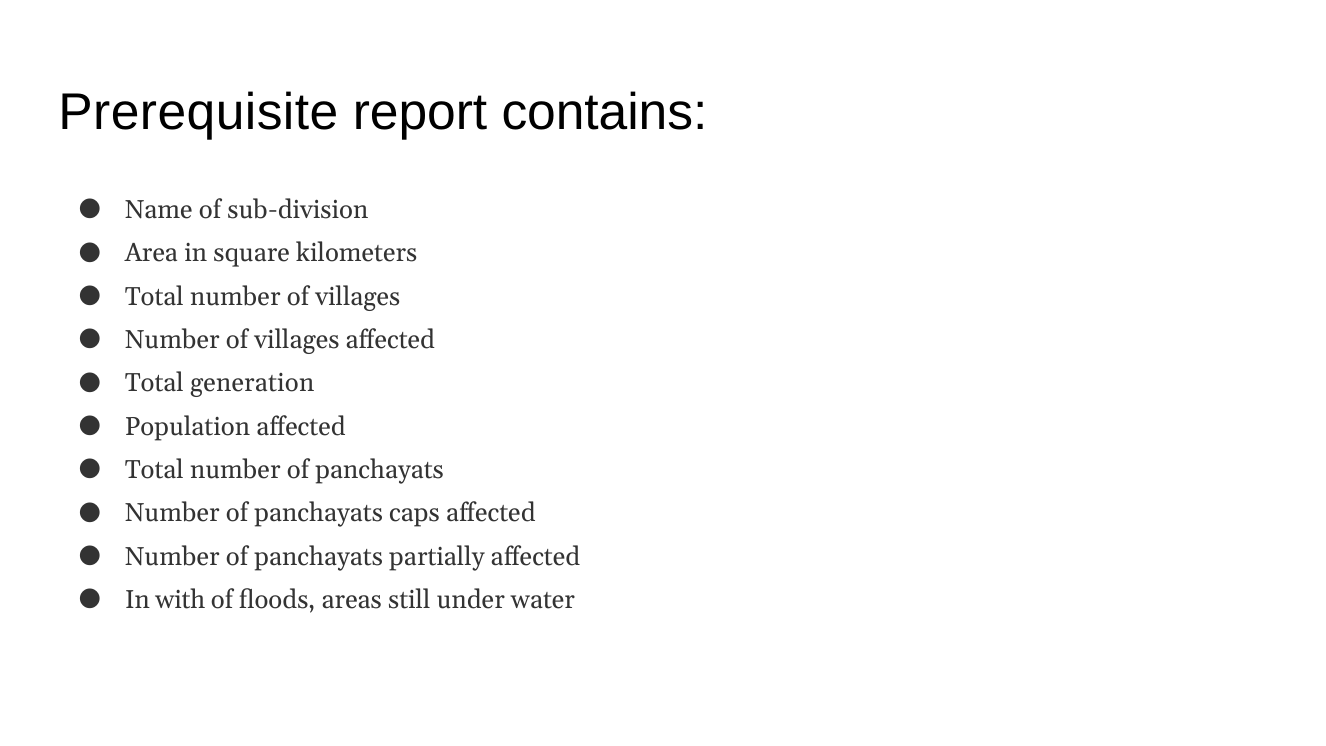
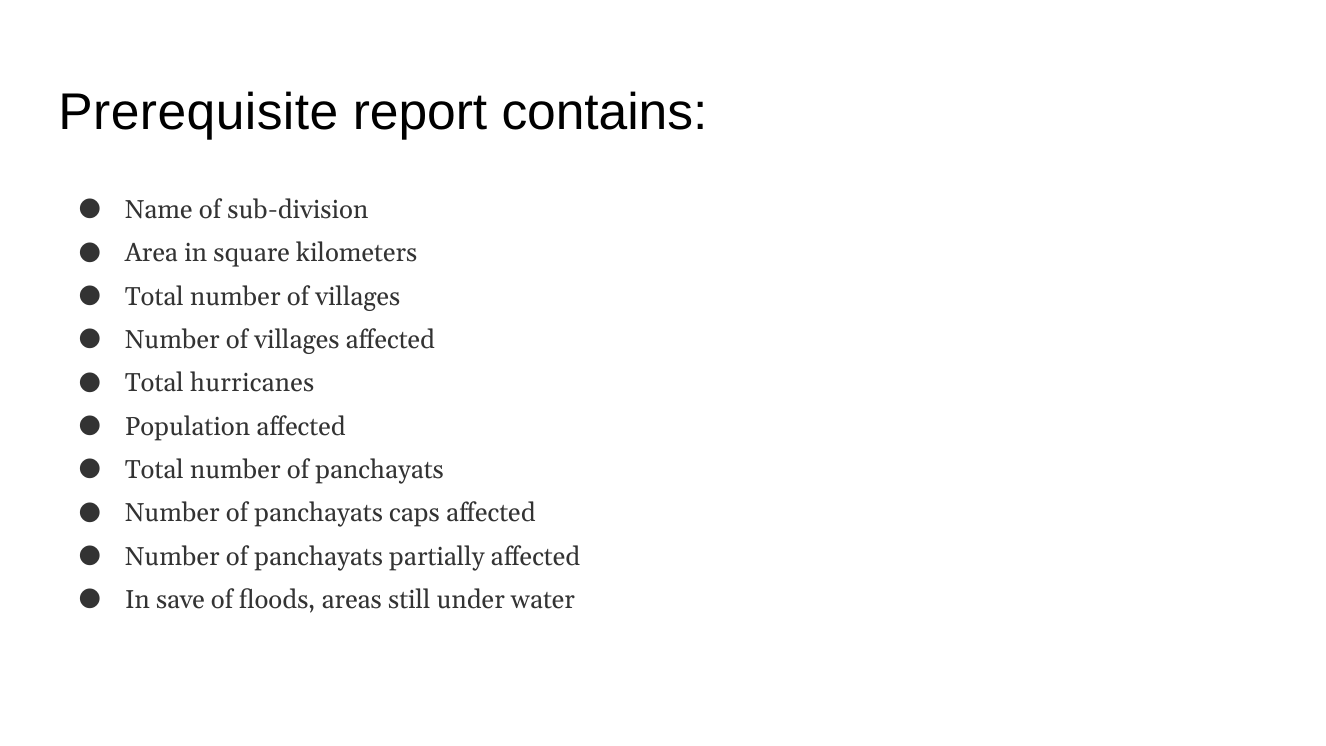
generation: generation -> hurricanes
with: with -> save
